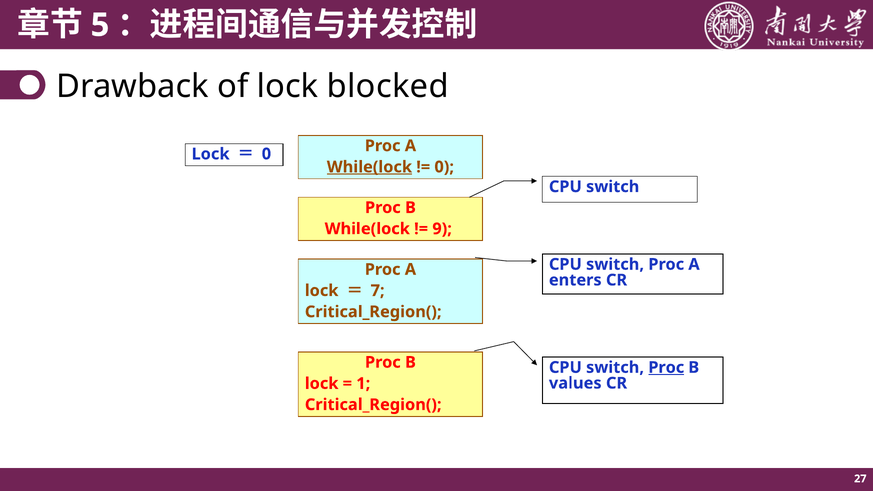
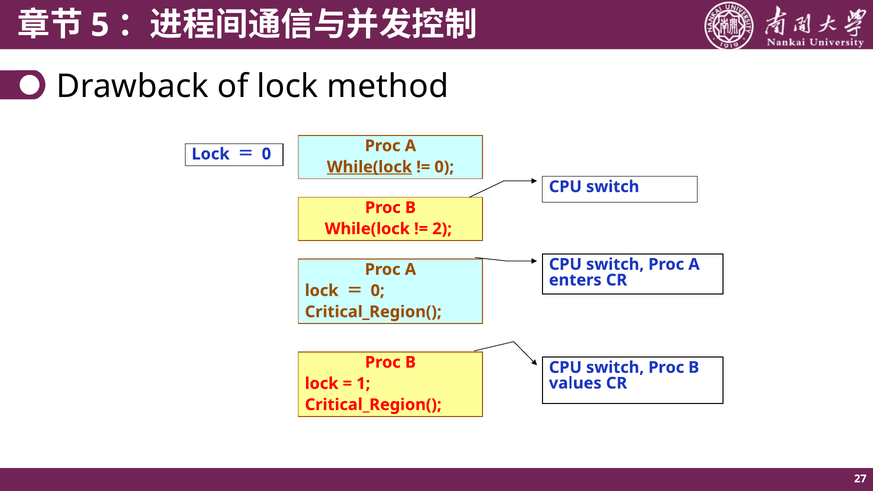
blocked: blocked -> method
9: 9 -> 2
7 at (378, 291): 7 -> 0
Proc at (666, 367) underline: present -> none
